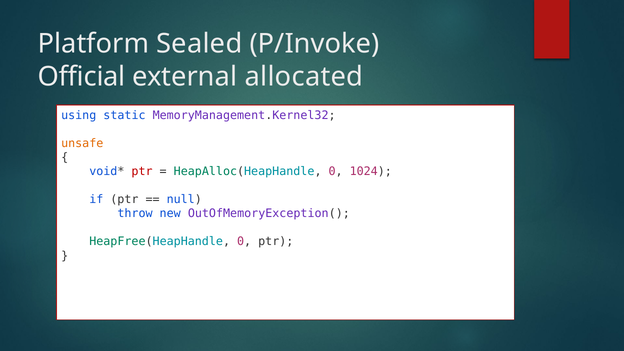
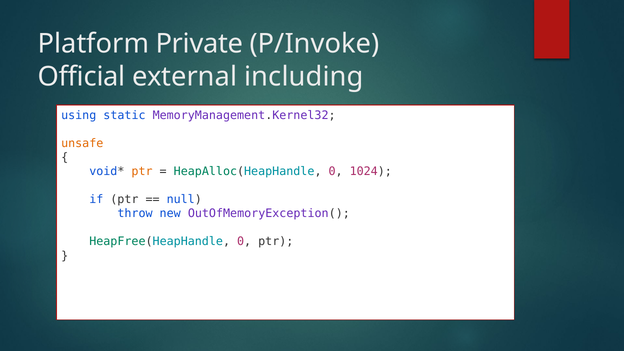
Sealed: Sealed -> Private
allocated: allocated -> including
ptr at (142, 171) colour: red -> orange
